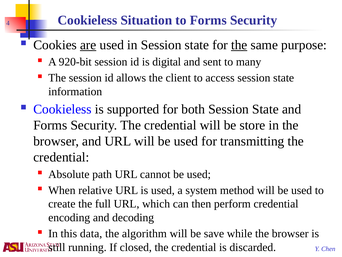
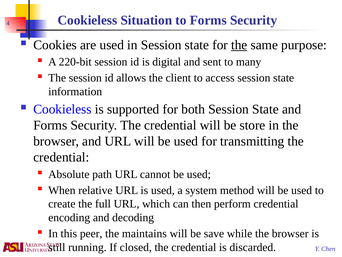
are underline: present -> none
920-bit: 920-bit -> 220-bit
data: data -> peer
algorithm: algorithm -> maintains
